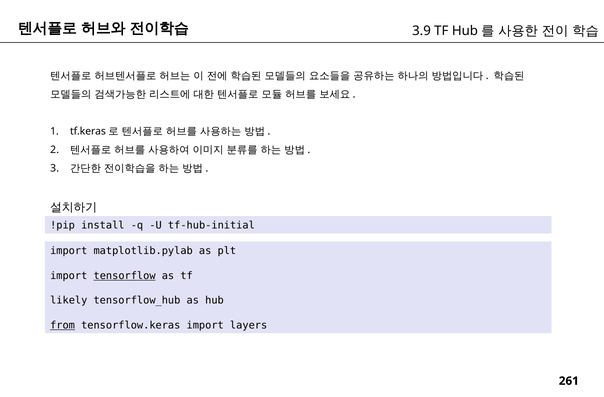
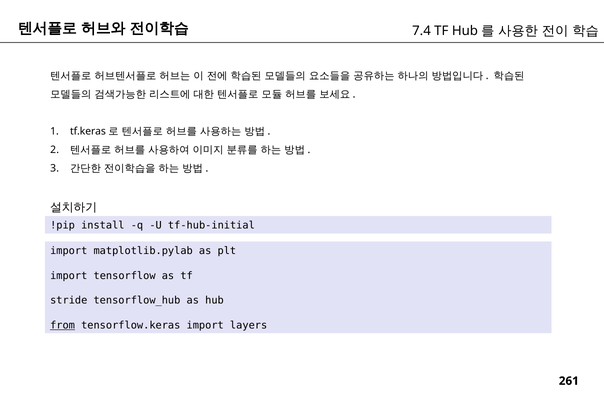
3.9: 3.9 -> 7.4
tensorflow underline: present -> none
likely: likely -> stride
